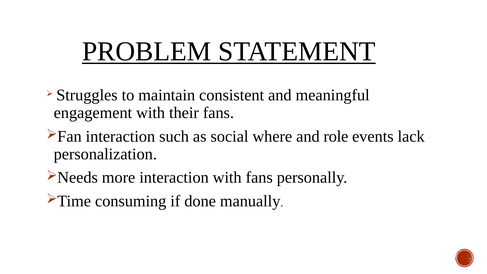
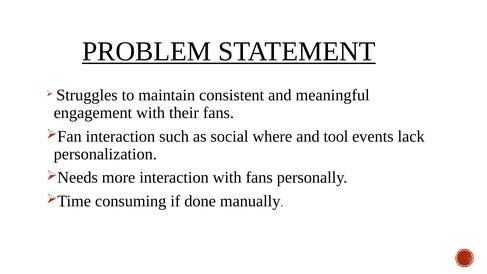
role: role -> tool
